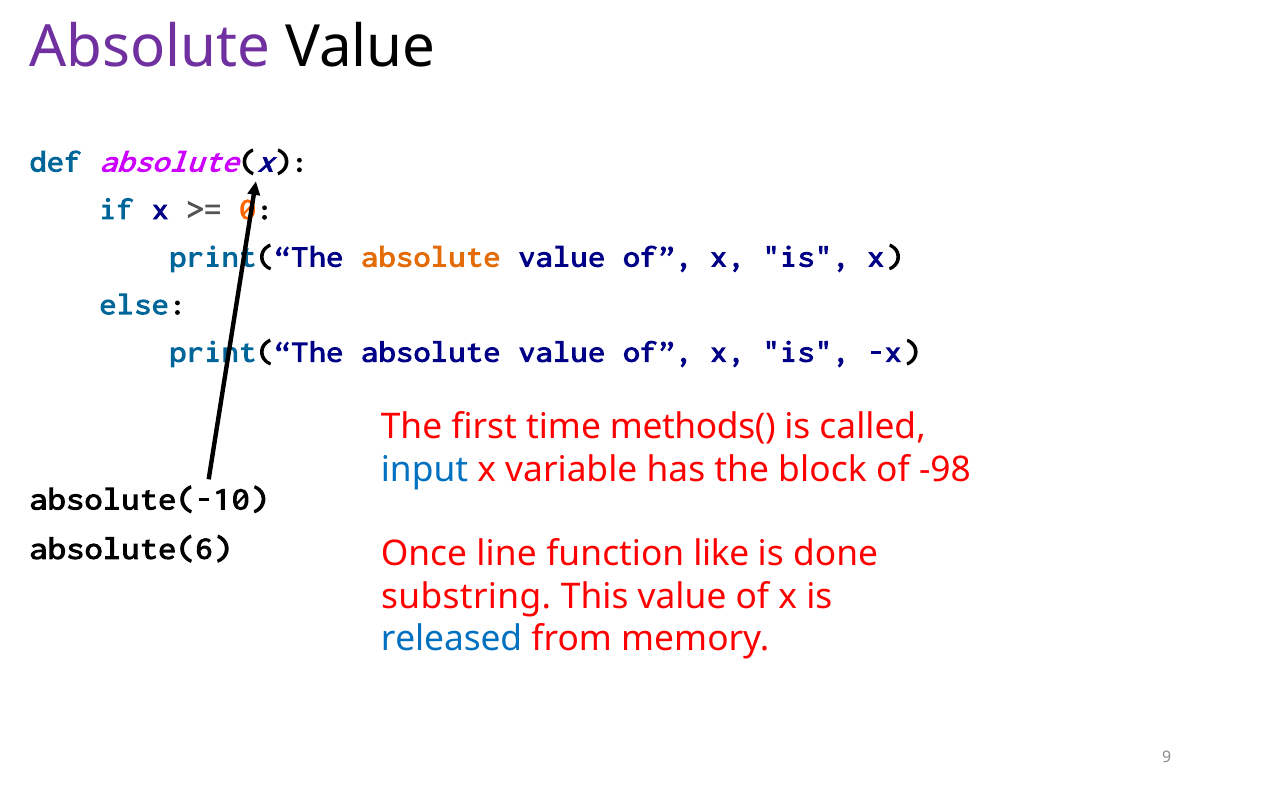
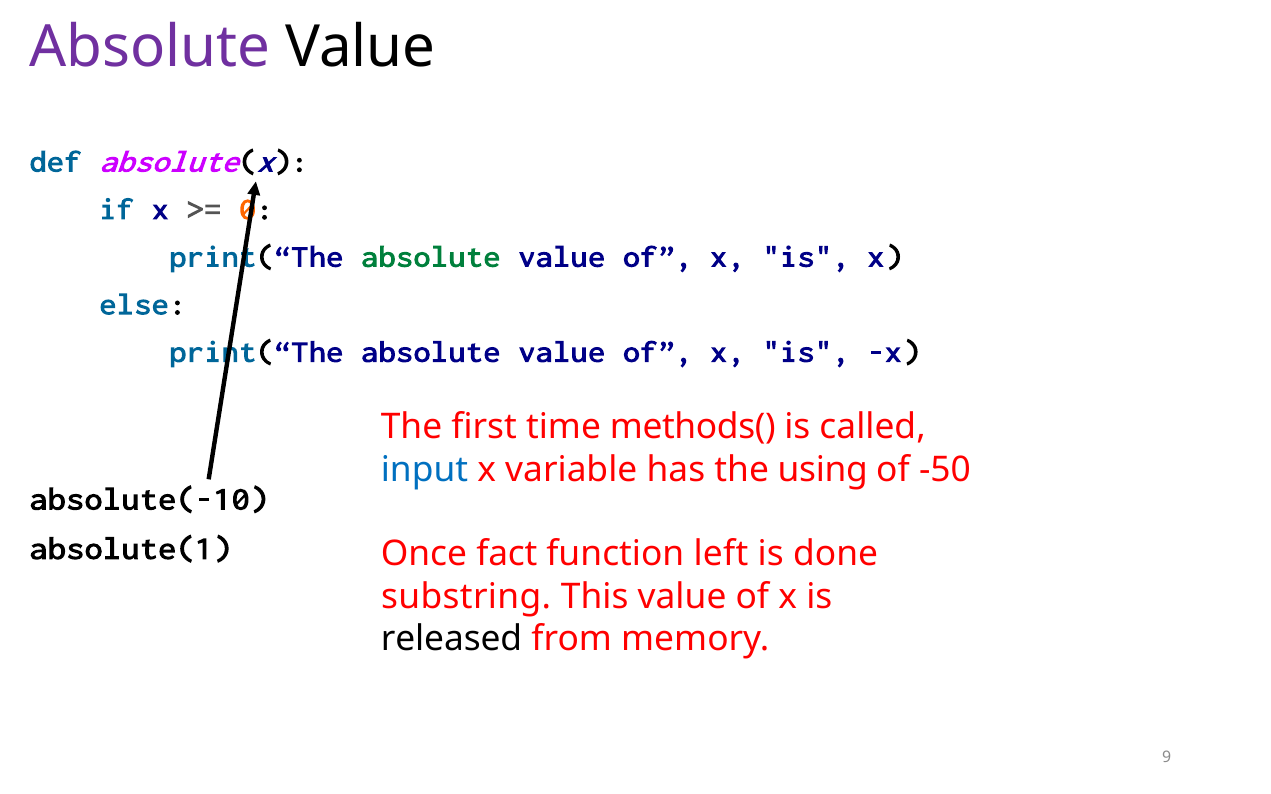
absolute at (431, 257) colour: orange -> green
block: block -> using
-98: -98 -> -50
absolute(6: absolute(6 -> absolute(1
line: line -> fact
like: like -> left
released colour: blue -> black
